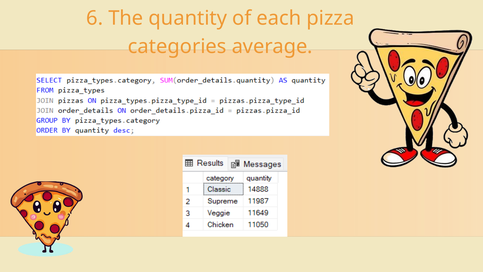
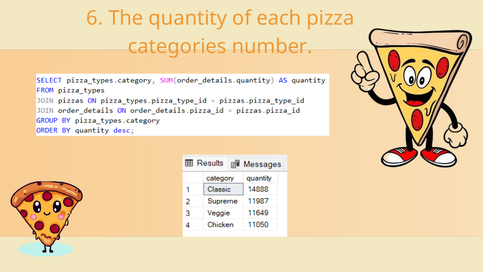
average: average -> number
